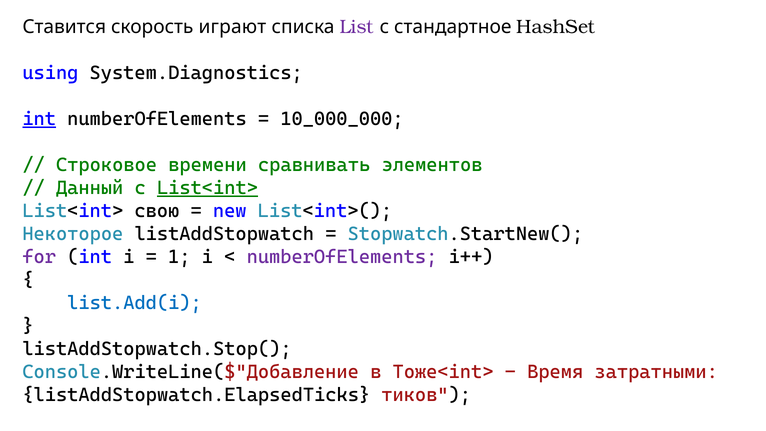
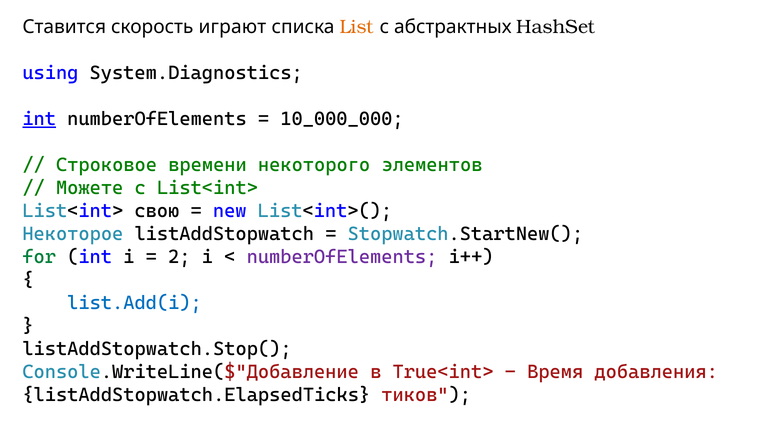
List colour: purple -> orange
стандартное: стандартное -> абстрактных
сравнивать: сравнивать -> некоторого
Данный: Данный -> Можете
List<int> at (207, 188) underline: present -> none
for colour: purple -> green
1: 1 -> 2
Тоже<int>: Тоже<int> -> True<int>
затратными: затратными -> добавления
